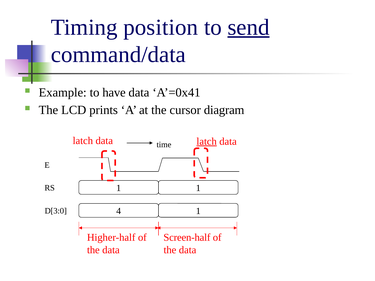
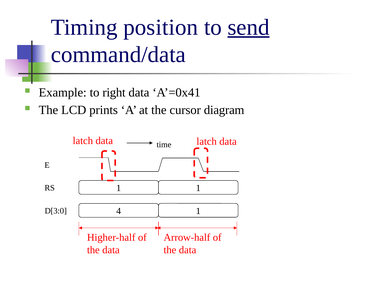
have: have -> right
latch at (207, 141) underline: present -> none
Screen-half: Screen-half -> Arrow-half
